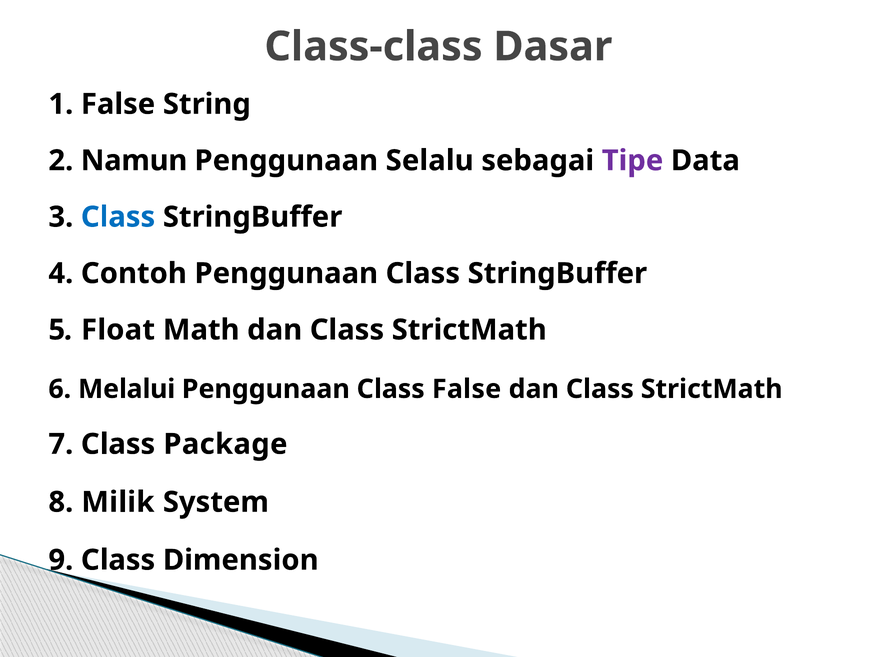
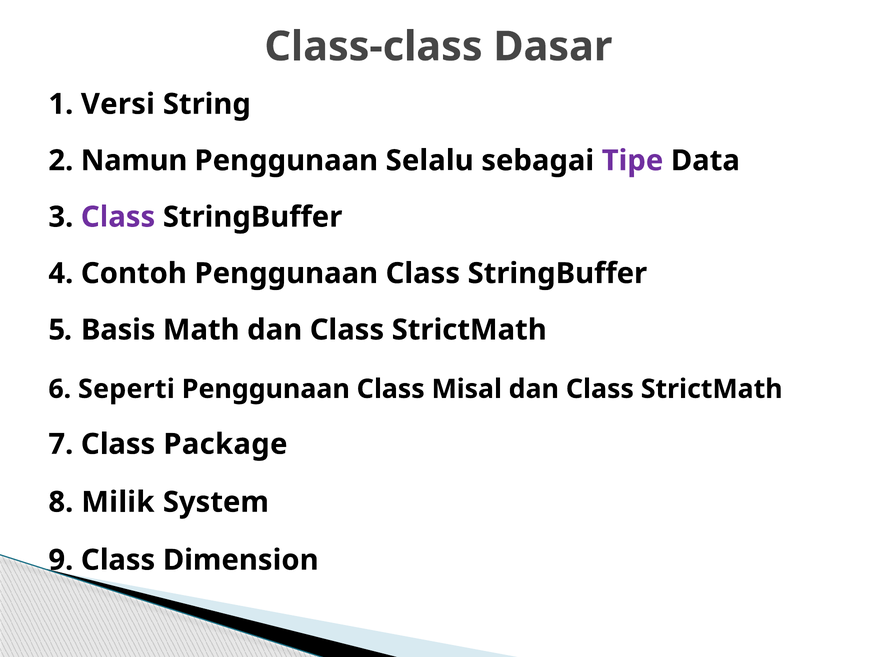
1 False: False -> Versi
Class at (118, 217) colour: blue -> purple
Float: Float -> Basis
Melalui: Melalui -> Seperti
Class False: False -> Misal
